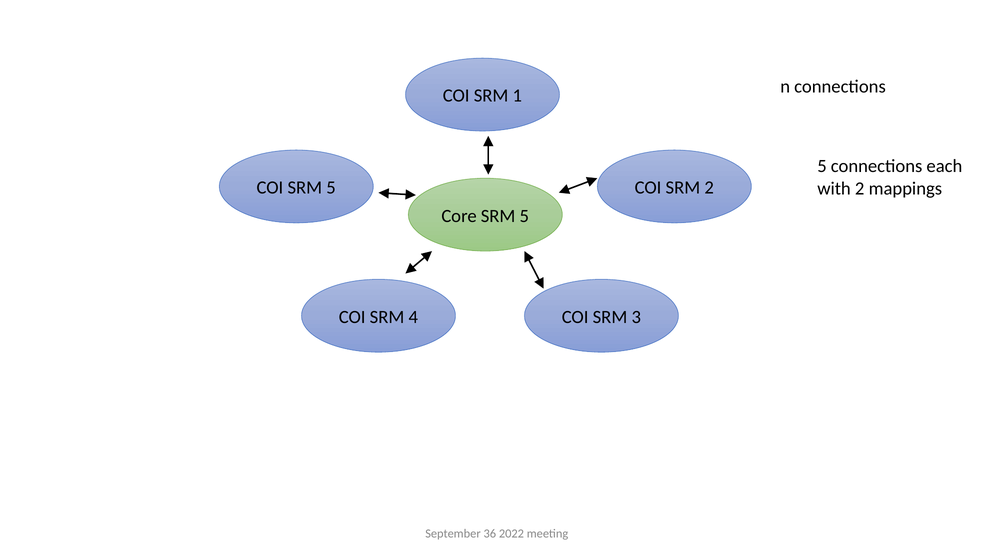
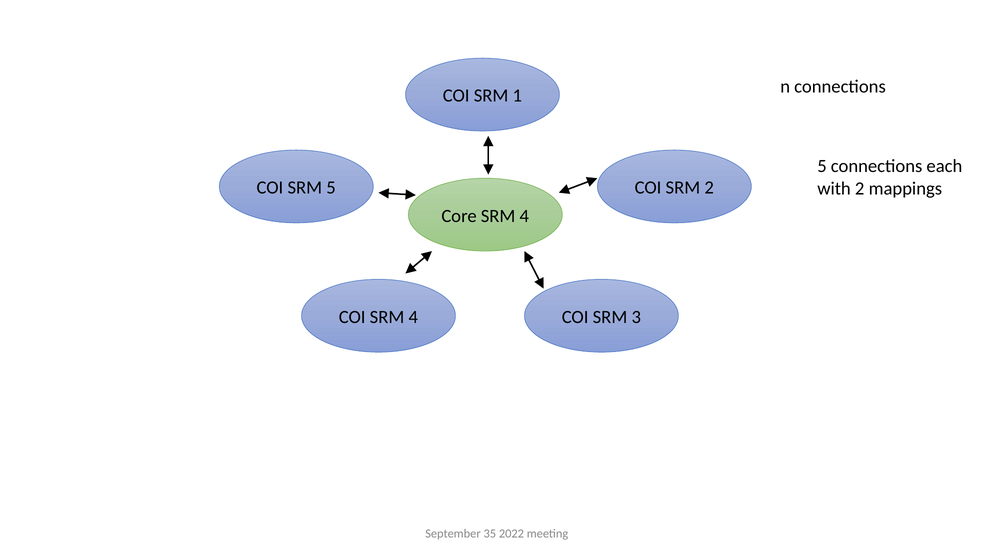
Core SRM 5: 5 -> 4
36: 36 -> 35
